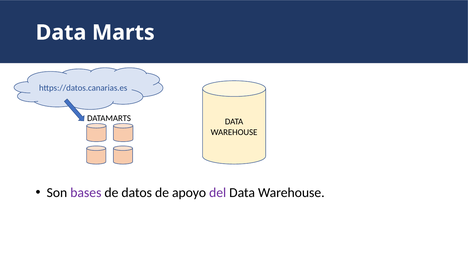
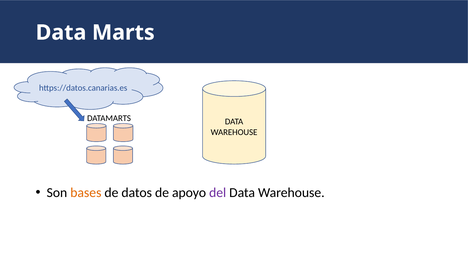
bases colour: purple -> orange
